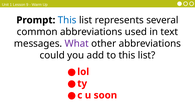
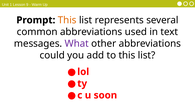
This at (67, 20) colour: blue -> orange
